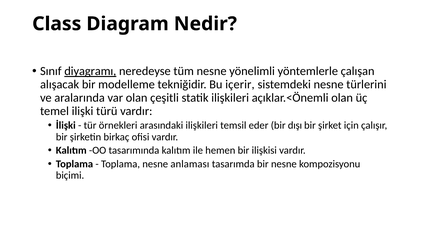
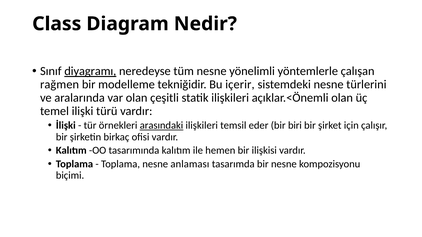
alışacak: alışacak -> rağmen
arasındaki underline: none -> present
dışı: dışı -> biri
